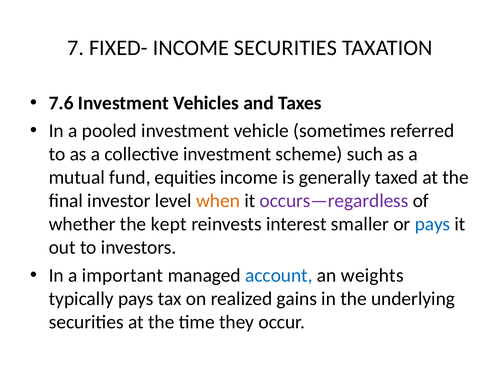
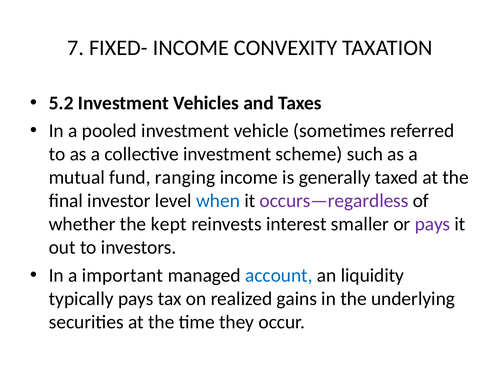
INCOME SECURITIES: SECURITIES -> CONVEXITY
7.6: 7.6 -> 5.2
equities: equities -> ranging
when colour: orange -> blue
pays at (433, 224) colour: blue -> purple
weights: weights -> liquidity
